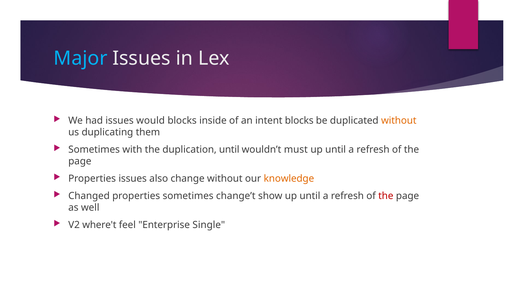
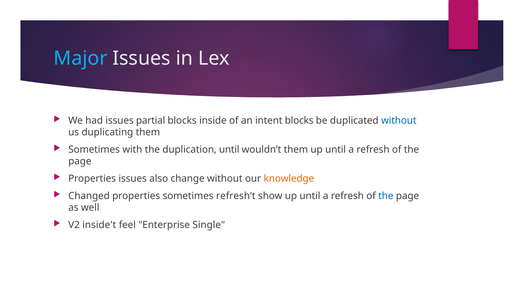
would: would -> partial
without at (399, 120) colour: orange -> blue
wouldn’t must: must -> them
change’t: change’t -> refresh’t
the at (386, 196) colour: red -> blue
where't: where't -> inside't
